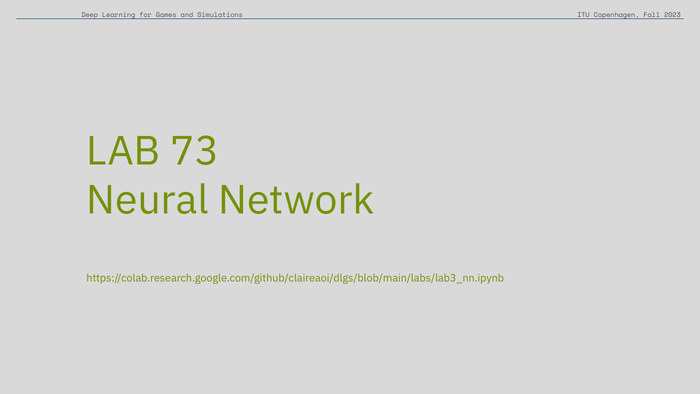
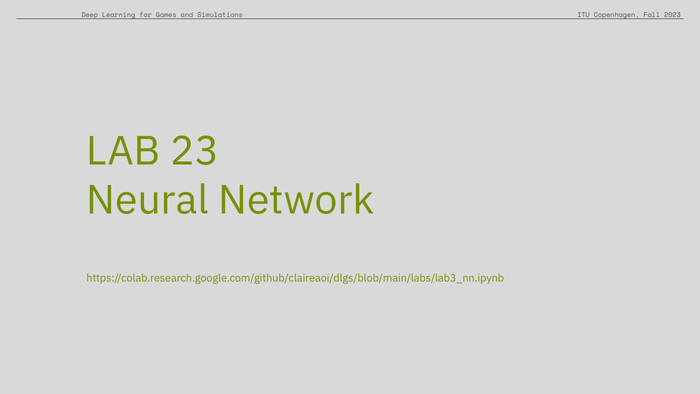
73: 73 -> 23
